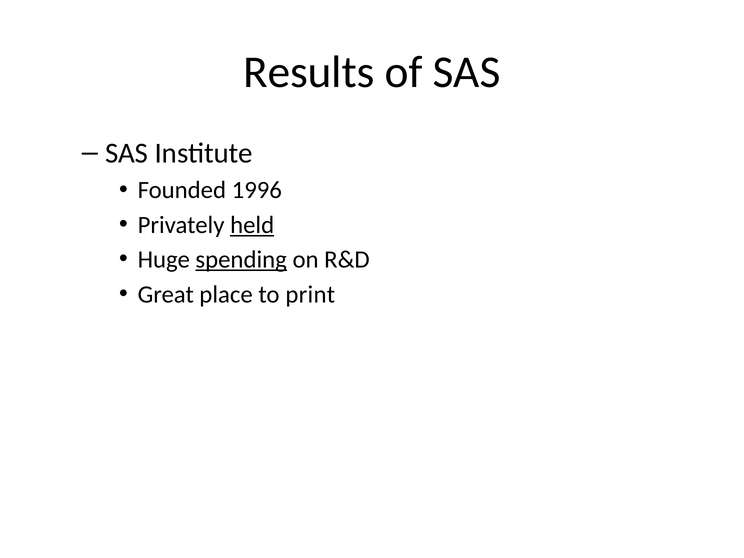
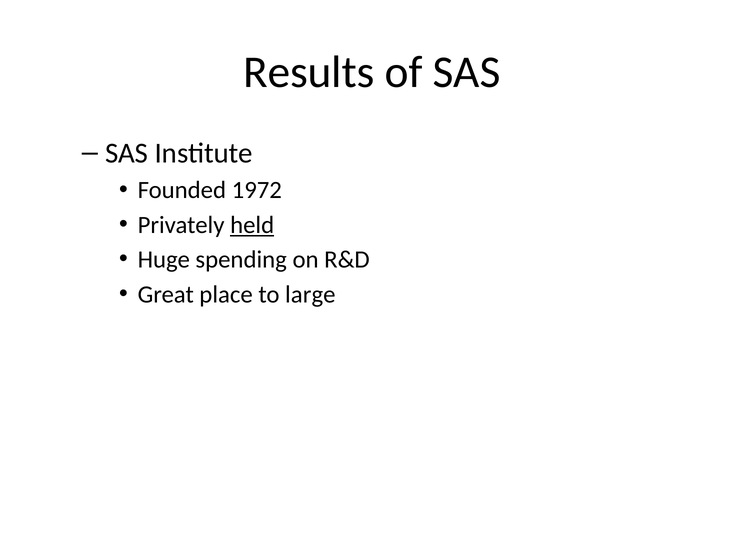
1996: 1996 -> 1972
spending underline: present -> none
print: print -> large
